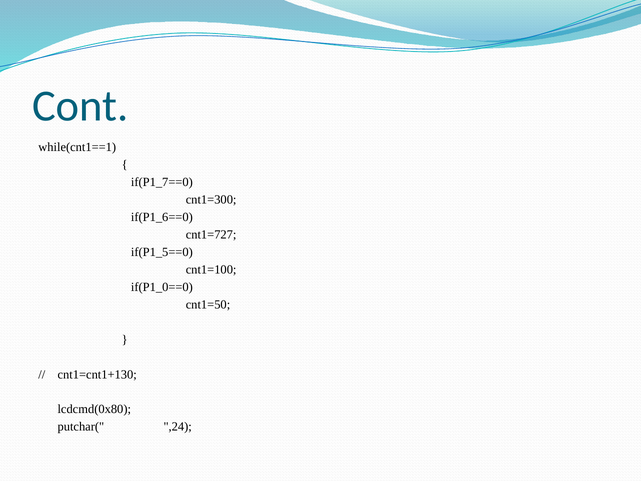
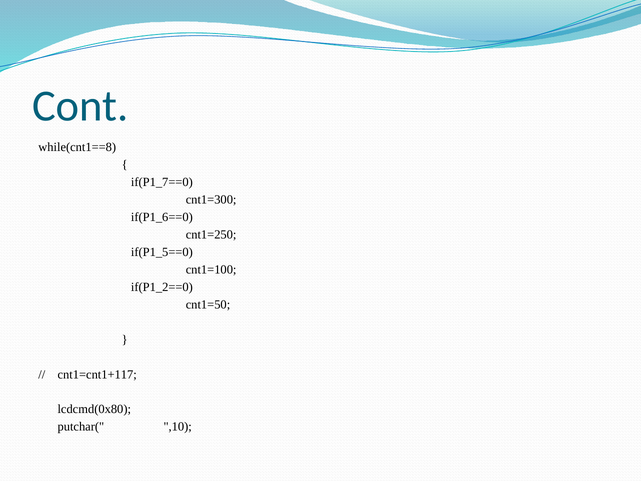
while(cnt1==1: while(cnt1==1 -> while(cnt1==8
cnt1=727: cnt1=727 -> cnt1=250
if(P1_0==0: if(P1_0==0 -> if(P1_2==0
cnt1=cnt1+130: cnt1=cnt1+130 -> cnt1=cnt1+117
,24: ,24 -> ,10
